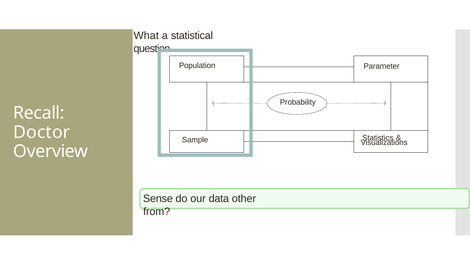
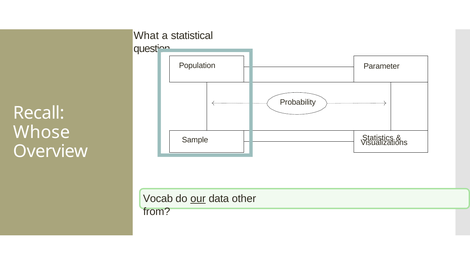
Doctor: Doctor -> Whose
Sense: Sense -> Vocab
our underline: none -> present
